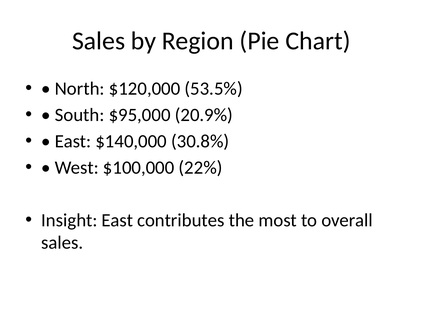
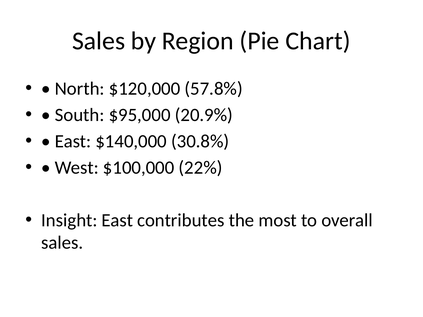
53.5%: 53.5% -> 57.8%
